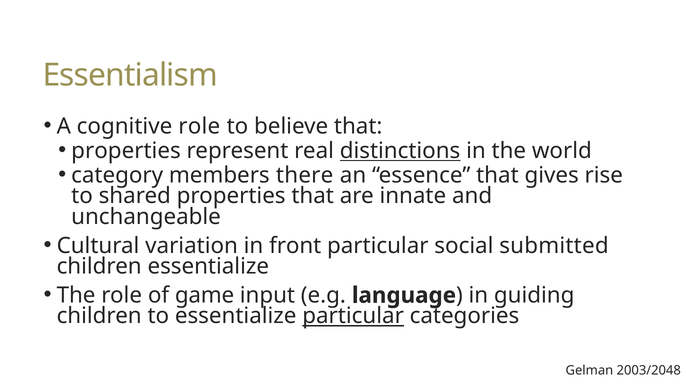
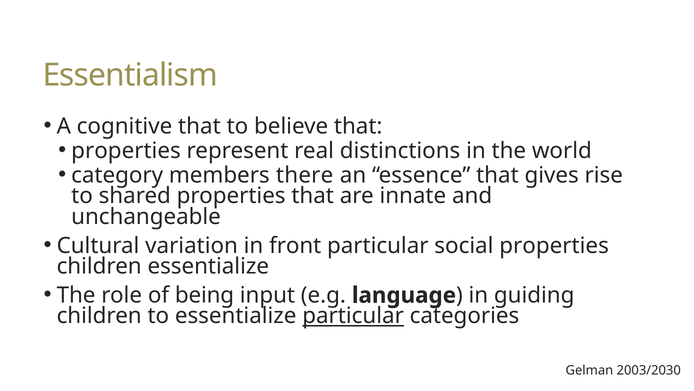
cognitive role: role -> that
distinctions underline: present -> none
social submitted: submitted -> properties
game: game -> being
2003/2048: 2003/2048 -> 2003/2030
